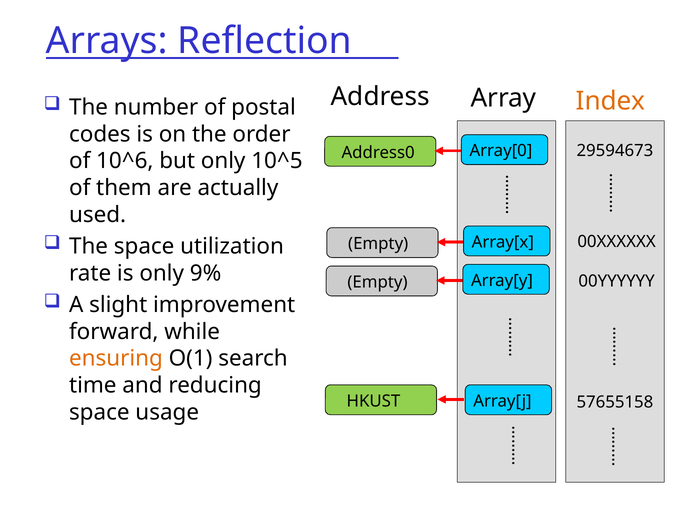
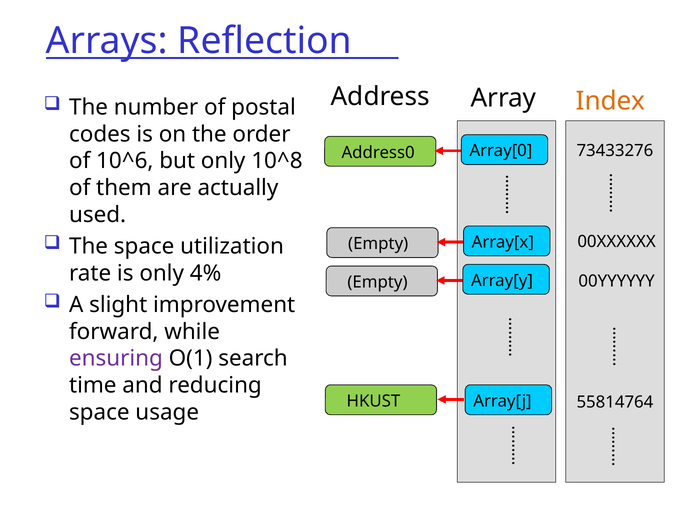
29594673: 29594673 -> 73433276
10^5: 10^5 -> 10^8
9%: 9% -> 4%
ensuring colour: orange -> purple
57655158: 57655158 -> 55814764
